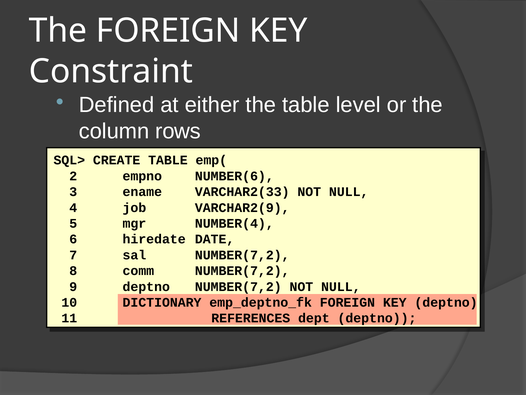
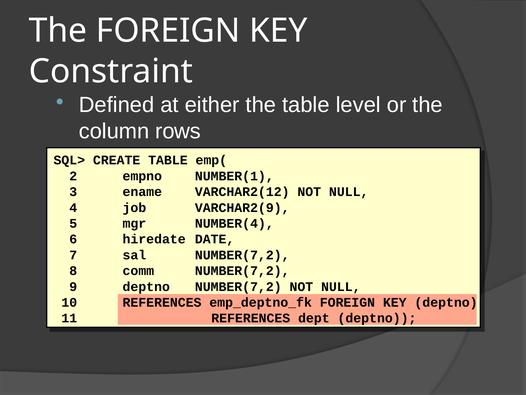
NUMBER(6: NUMBER(6 -> NUMBER(1
VARCHAR2(33: VARCHAR2(33 -> VARCHAR2(12
10 DICTIONARY: DICTIONARY -> REFERENCES
